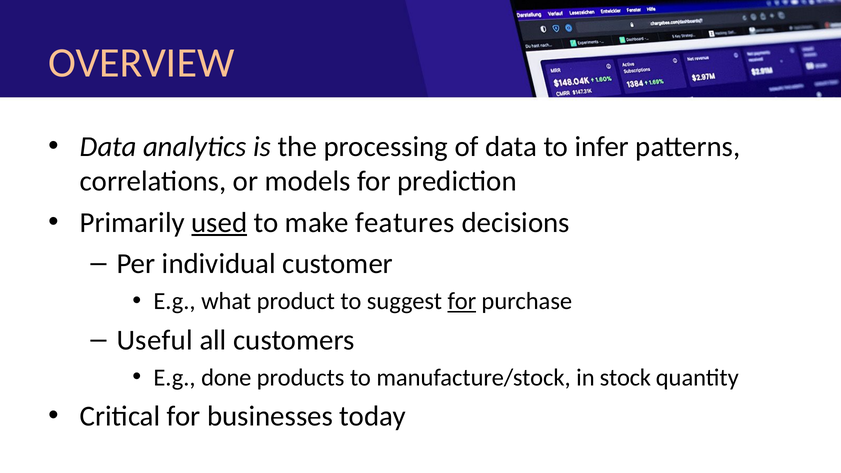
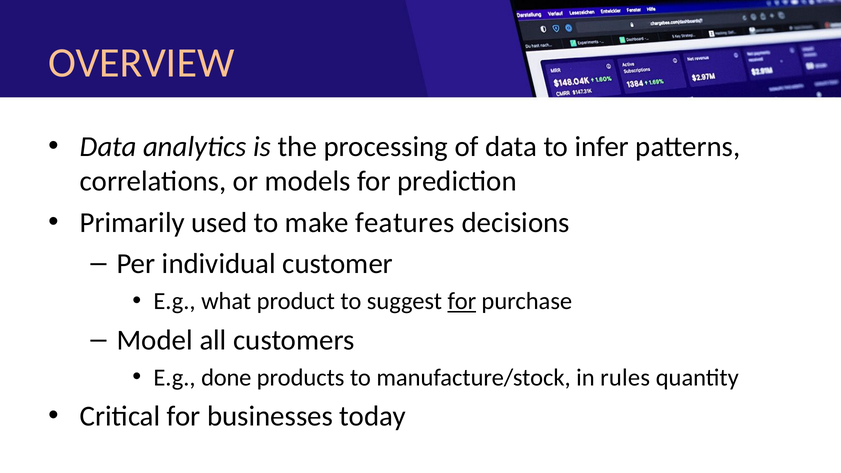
used underline: present -> none
Useful: Useful -> Model
stock: stock -> rules
